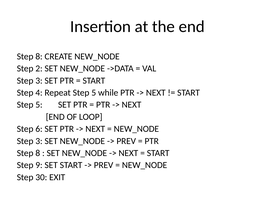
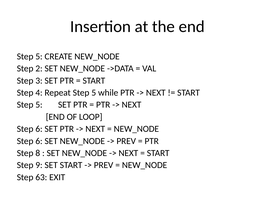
8 at (39, 56): 8 -> 5
3 at (39, 141): 3 -> 6
30: 30 -> 63
